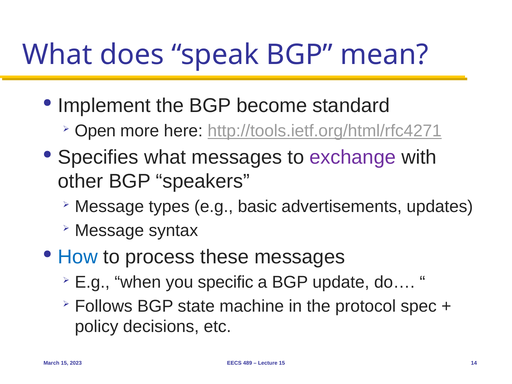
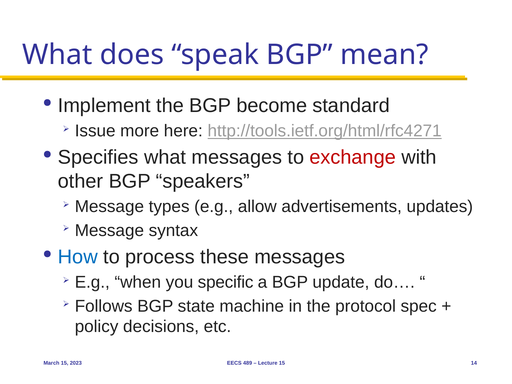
Open: Open -> Issue
exchange colour: purple -> red
basic: basic -> allow
